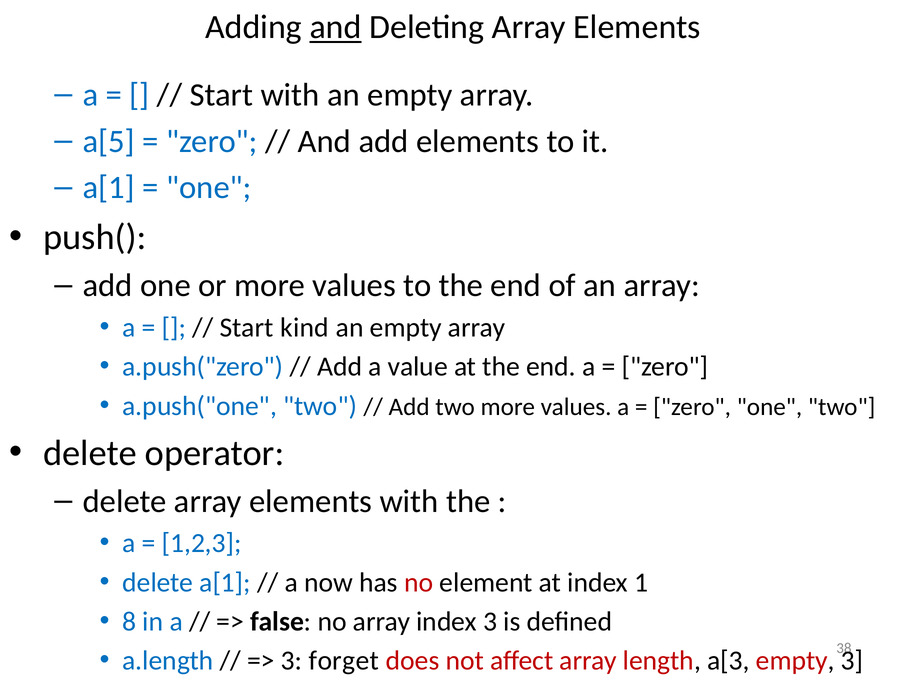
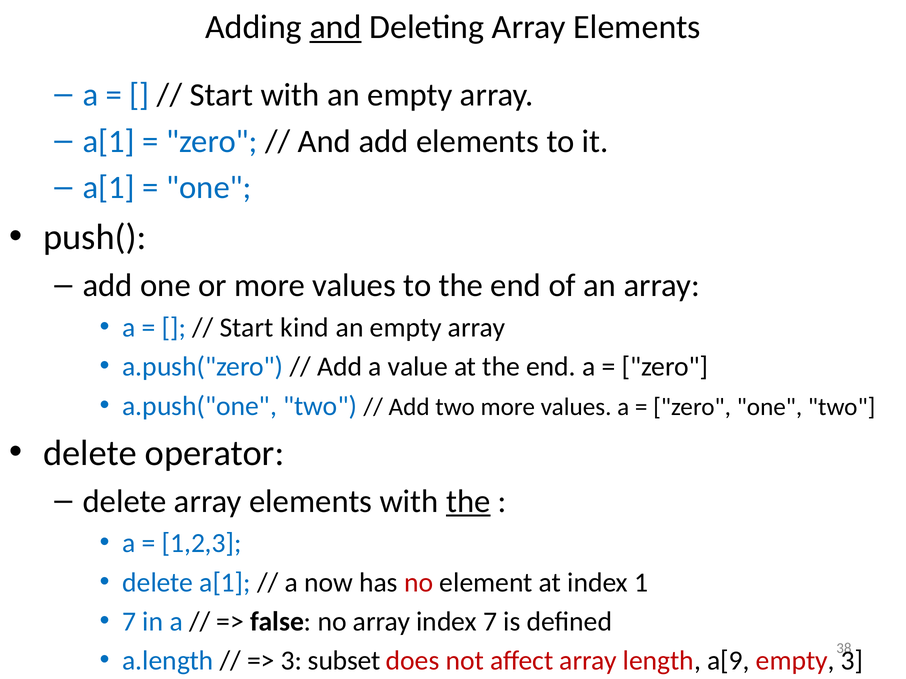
a[5 at (109, 141): a[5 -> a[1
the at (468, 502) underline: none -> present
8 at (129, 622): 8 -> 7
index 3: 3 -> 7
forget: forget -> subset
a[3: a[3 -> a[9
